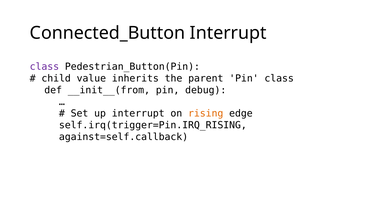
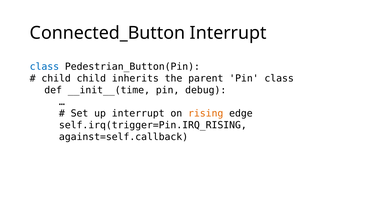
class at (44, 66) colour: purple -> blue
child value: value -> child
__init__(from: __init__(from -> __init__(time
